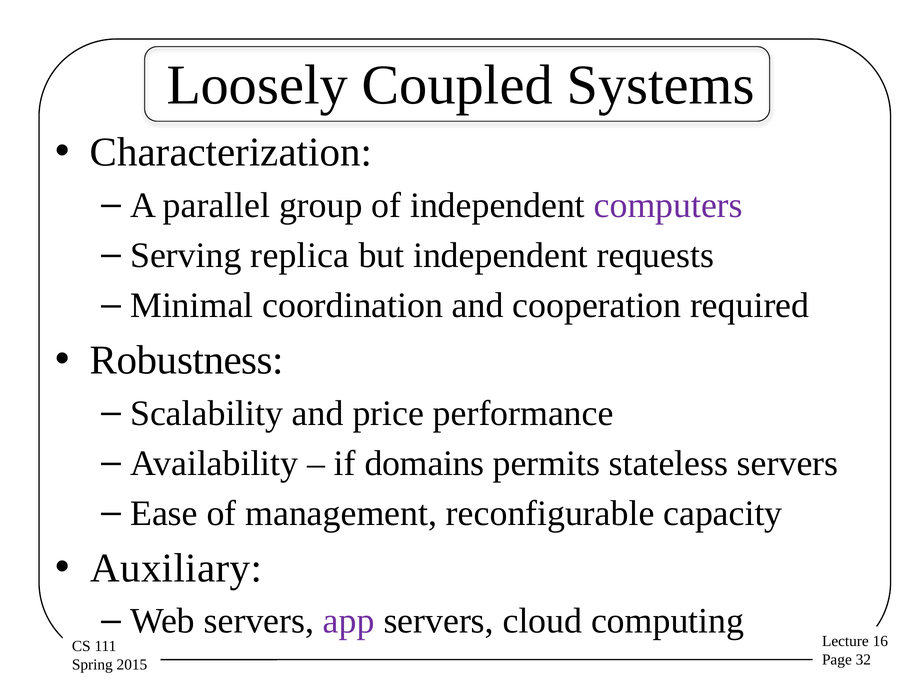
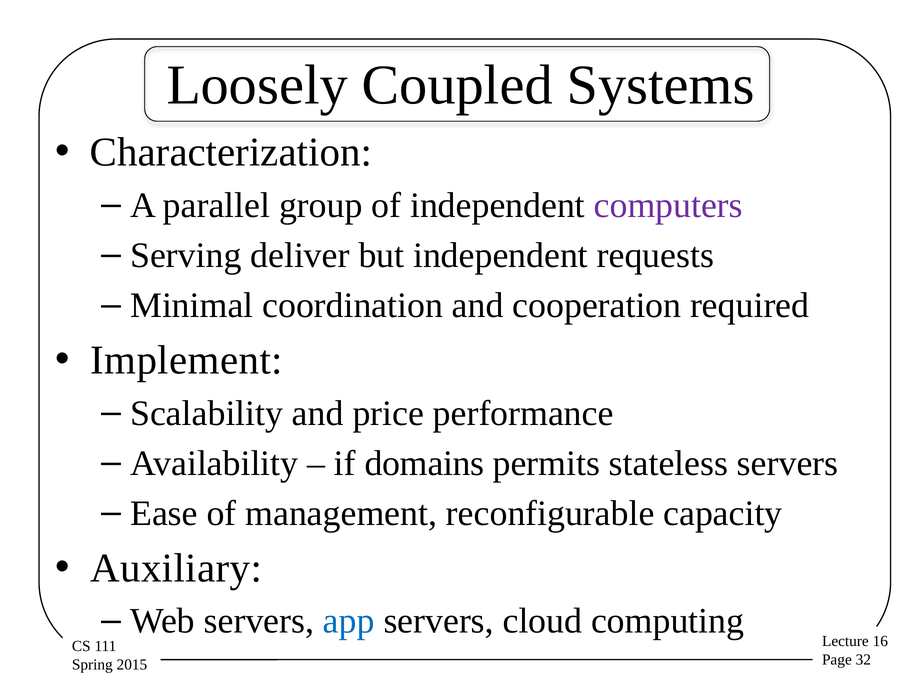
replica: replica -> deliver
Robustness: Robustness -> Implement
app colour: purple -> blue
